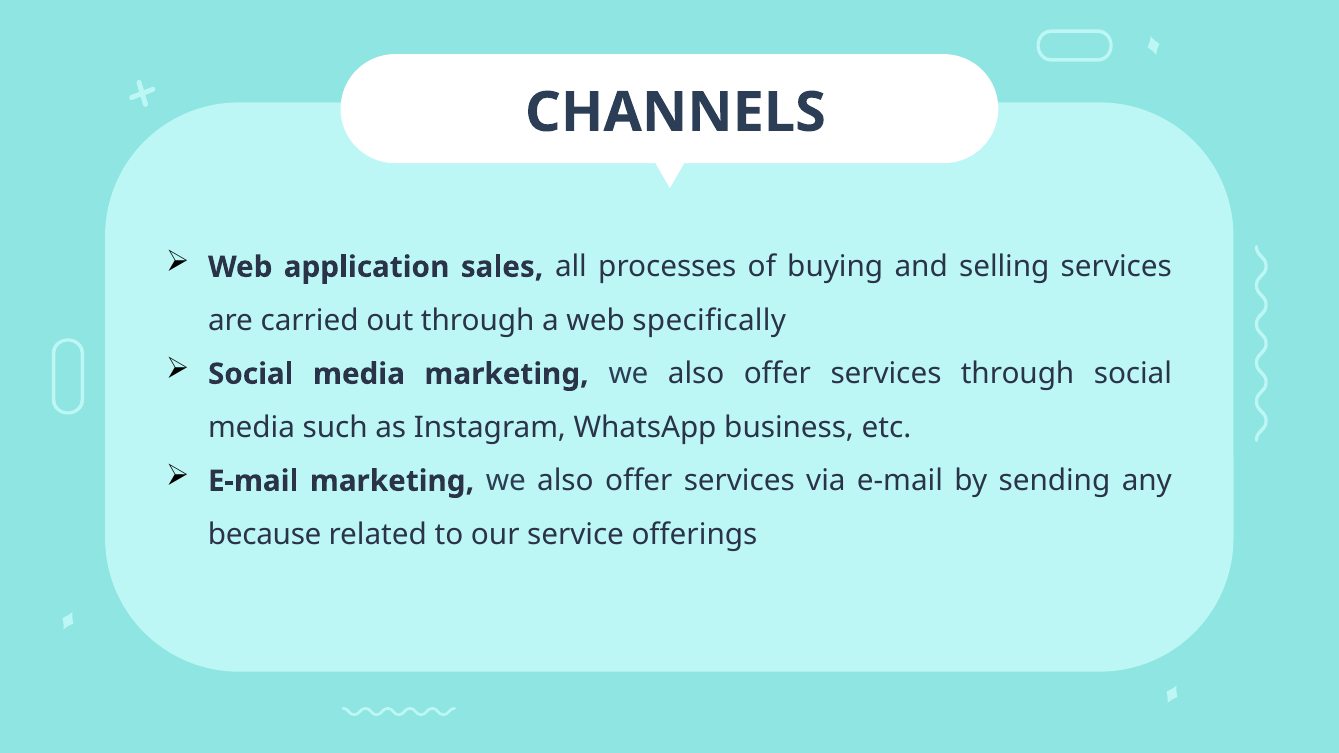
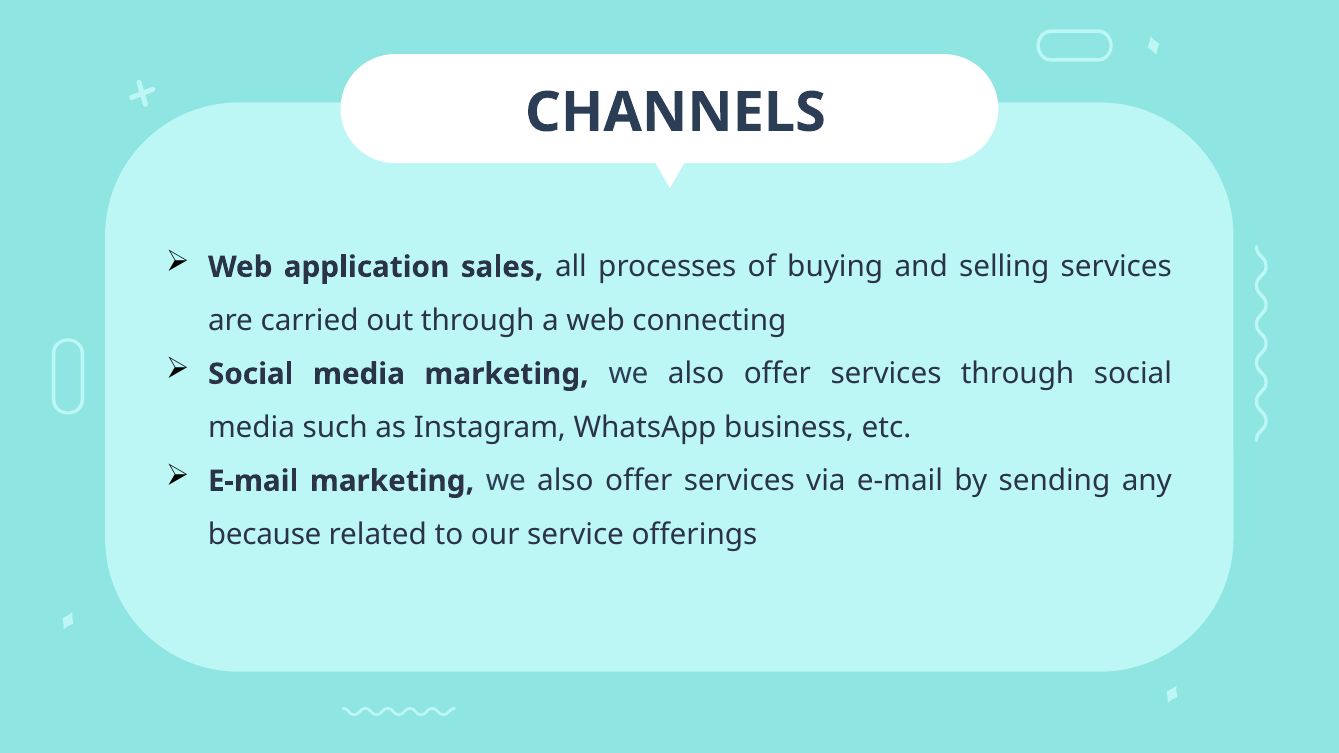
specifically: specifically -> connecting
